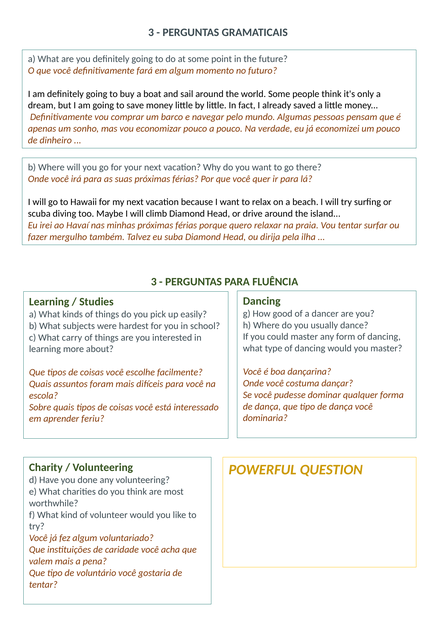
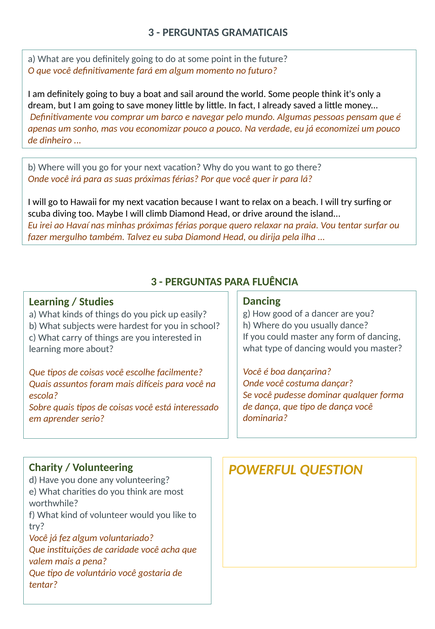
feriu: feriu -> serio
